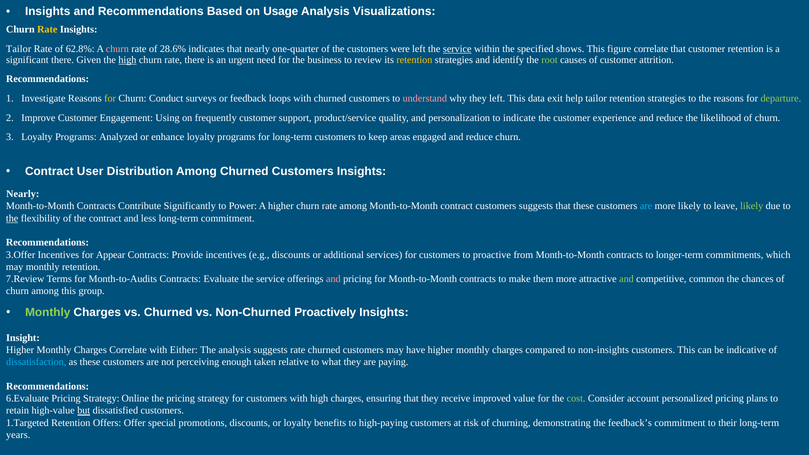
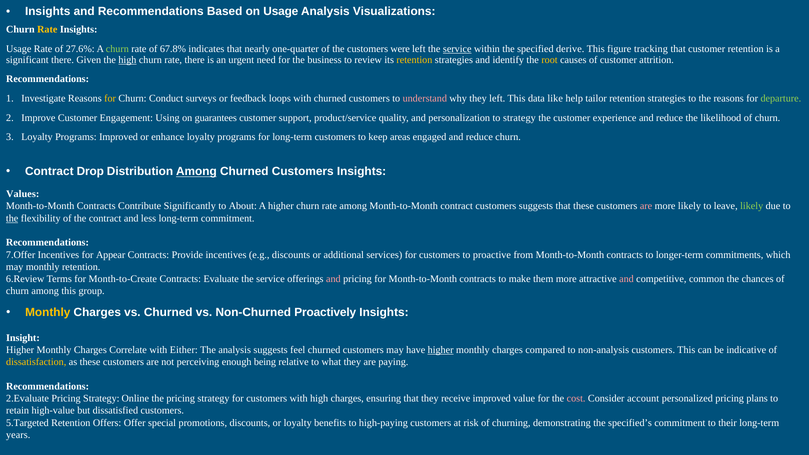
Tailor at (19, 49): Tailor -> Usage
62.8%: 62.8% -> 27.6%
churn at (117, 49) colour: pink -> light green
28.6%: 28.6% -> 67.8%
shows: shows -> derive
figure correlate: correlate -> tracking
root colour: light green -> yellow
exit: exit -> like
frequently: frequently -> guarantees
to indicate: indicate -> strategy
Programs Analyzed: Analyzed -> Improved
User: User -> Drop
Among at (196, 172) underline: none -> present
Nearly at (23, 194): Nearly -> Values
Power: Power -> About
are at (646, 206) colour: light blue -> pink
3.Offer: 3.Offer -> 7.Offer
7.Review: 7.Review -> 6.Review
Month-to-Audits: Month-to-Audits -> Month-to-Create
and at (626, 279) colour: light green -> pink
Monthly at (48, 313) colour: light green -> yellow
suggests rate: rate -> feel
higher at (441, 350) underline: none -> present
non-insights: non-insights -> non-analysis
dissatisfaction colour: light blue -> yellow
taken: taken -> being
6.Evaluate: 6.Evaluate -> 2.Evaluate
cost colour: light green -> pink
but underline: present -> none
1.Targeted: 1.Targeted -> 5.Targeted
feedback’s: feedback’s -> specified’s
